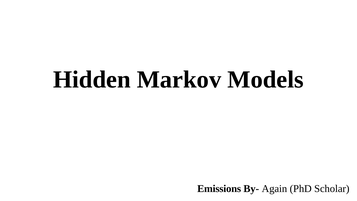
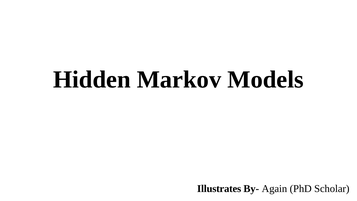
Emissions: Emissions -> Illustrates
